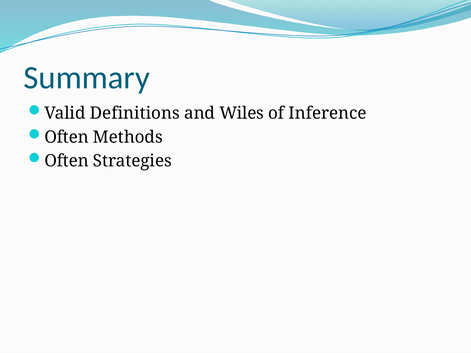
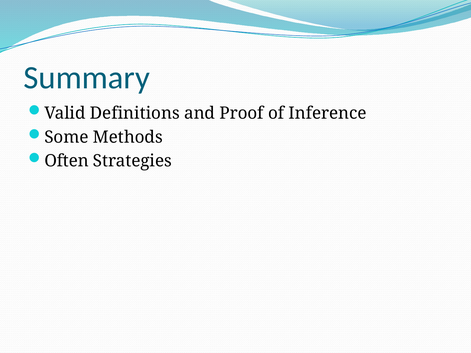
Wiles: Wiles -> Proof
Often at (66, 137): Often -> Some
